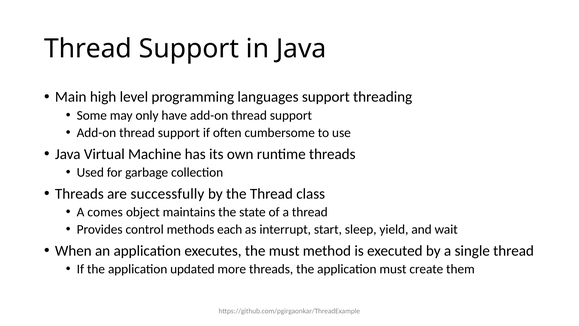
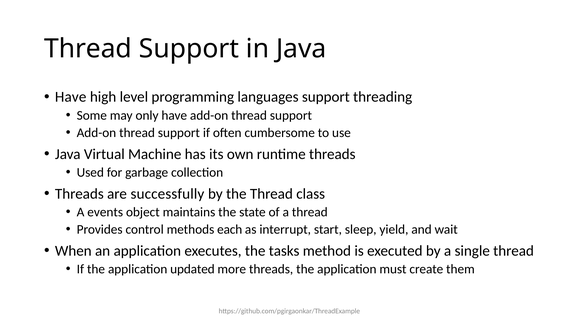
Main at (71, 97): Main -> Have
comes: comes -> events
the must: must -> tasks
